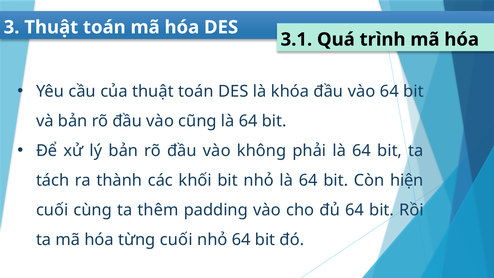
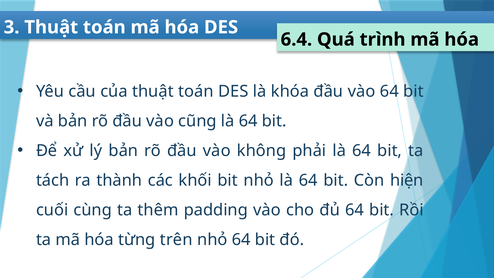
3.1: 3.1 -> 6.4
từng cuối: cuối -> trên
